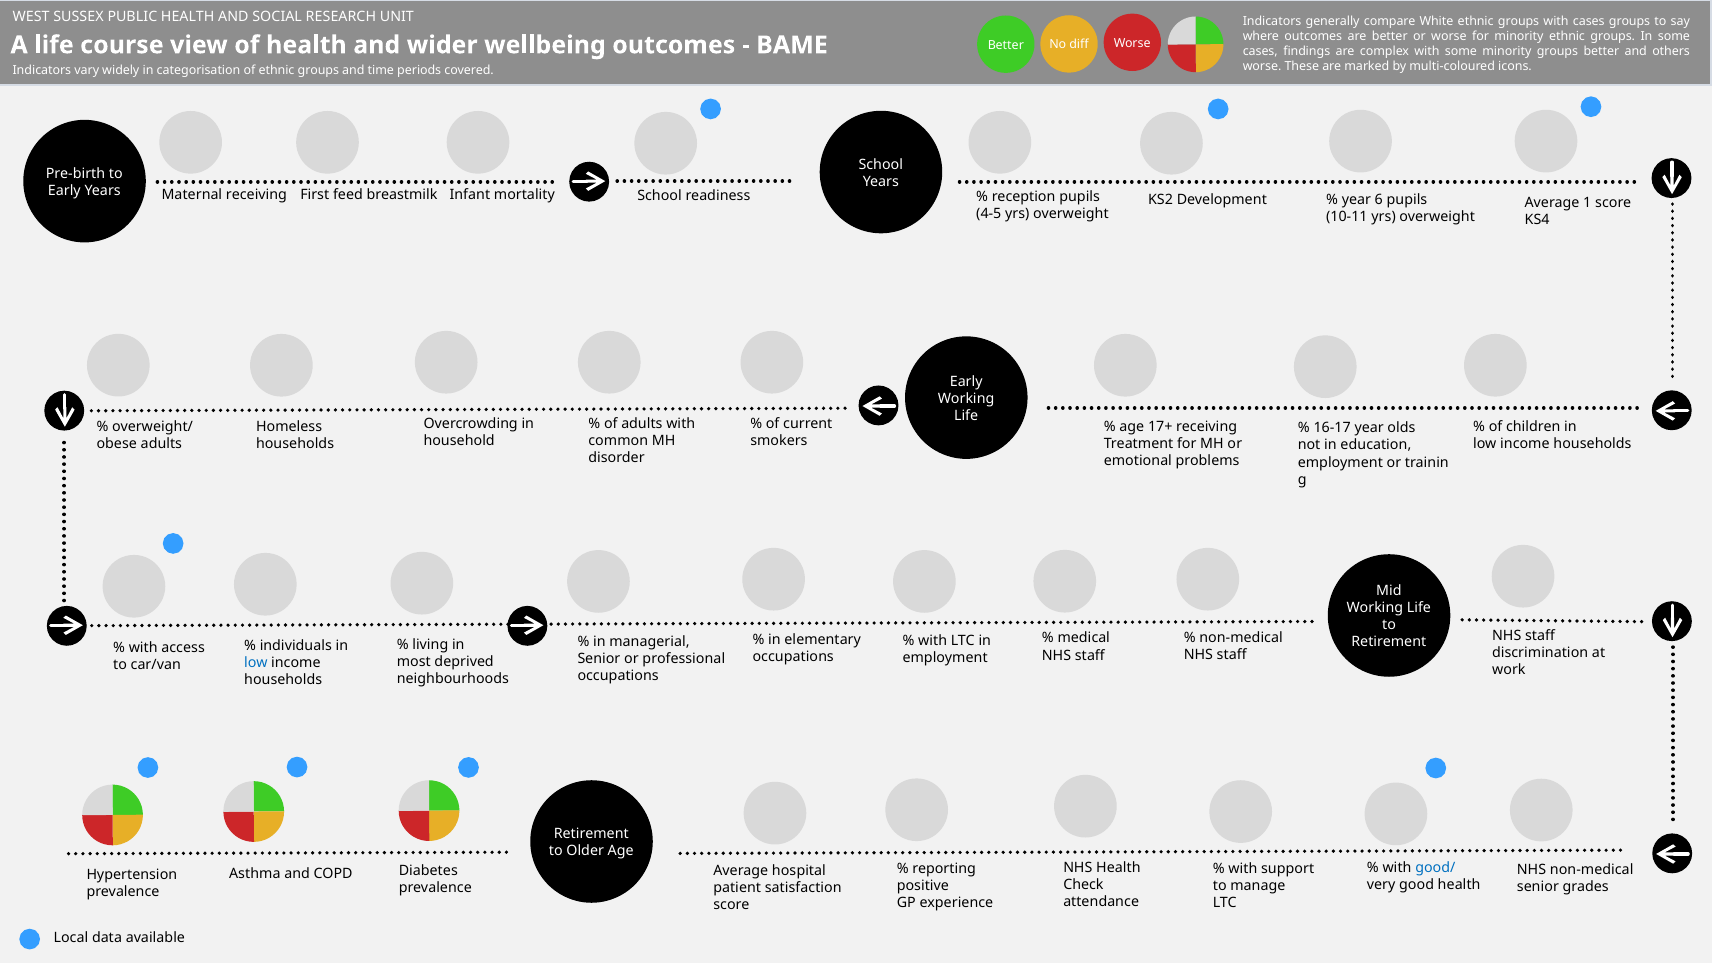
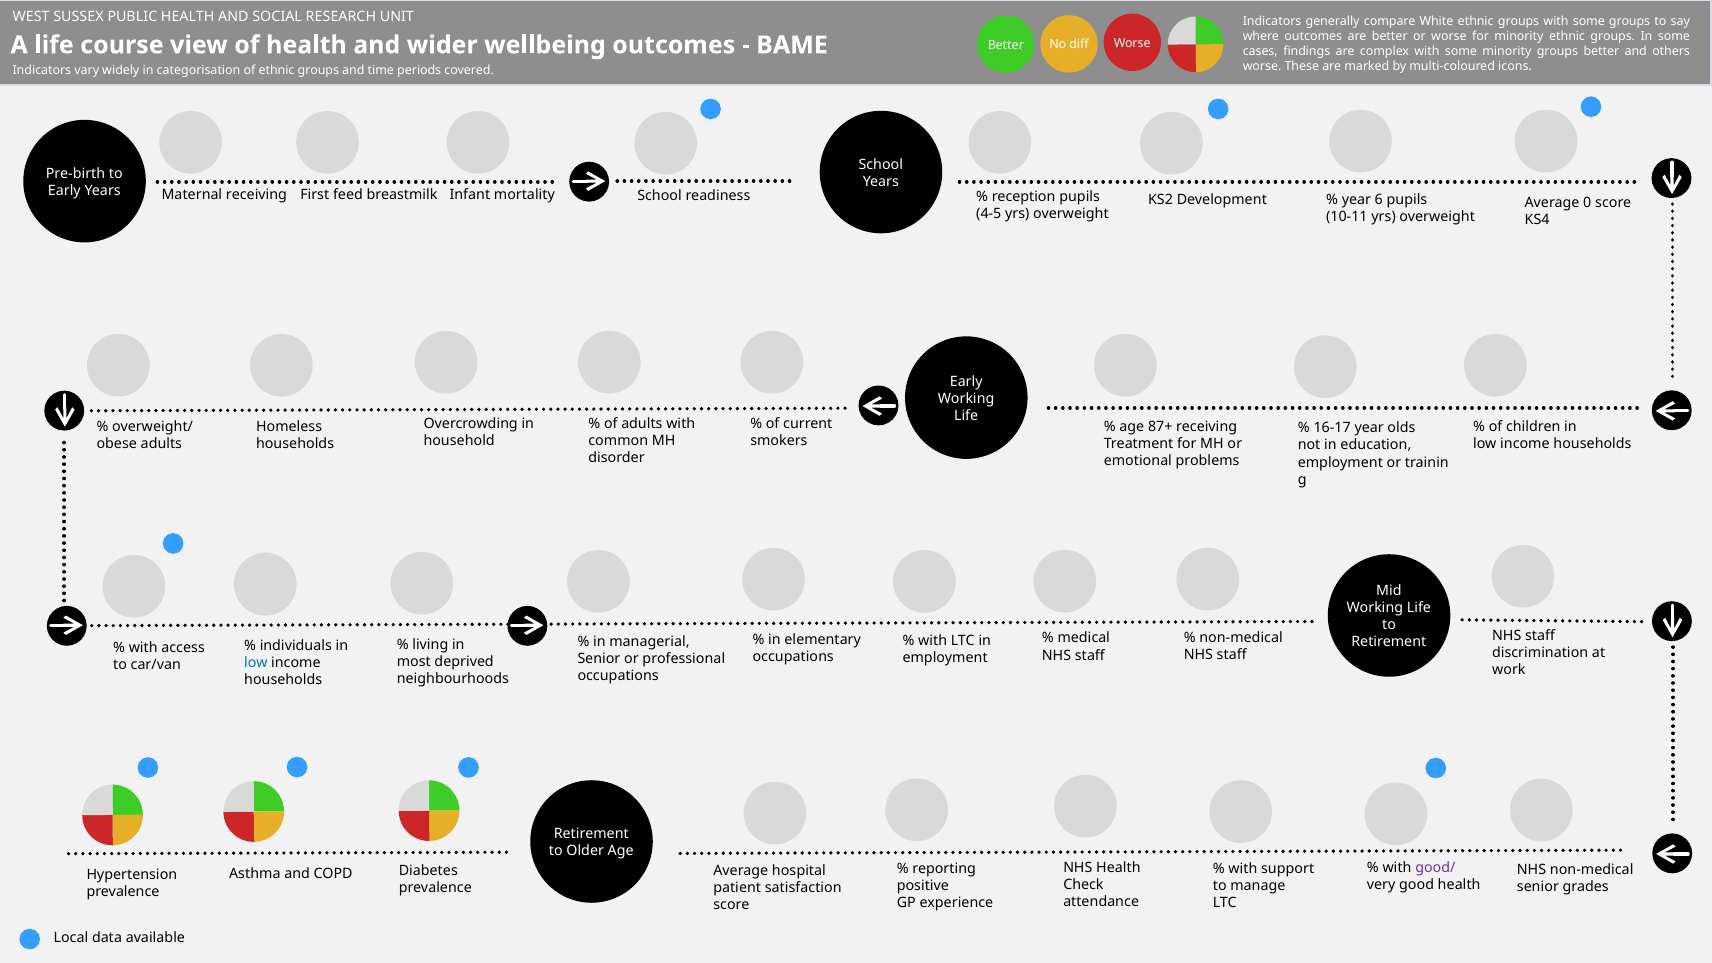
groups with cases: cases -> some
1: 1 -> 0
17+: 17+ -> 87+
good/ colour: blue -> purple
